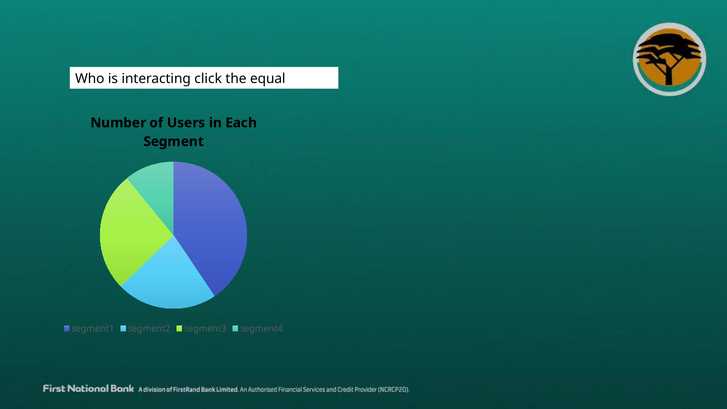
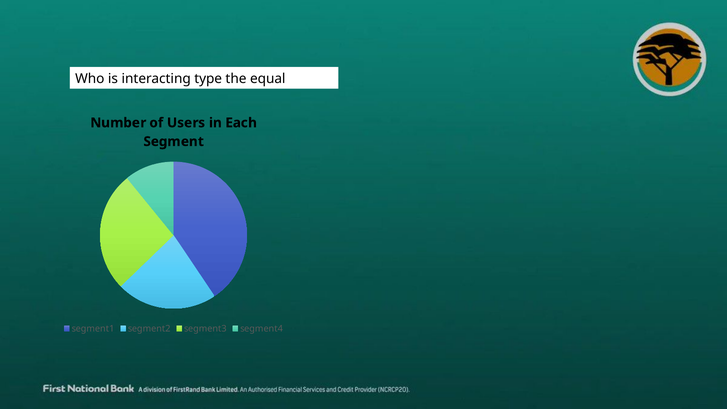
click: click -> type
